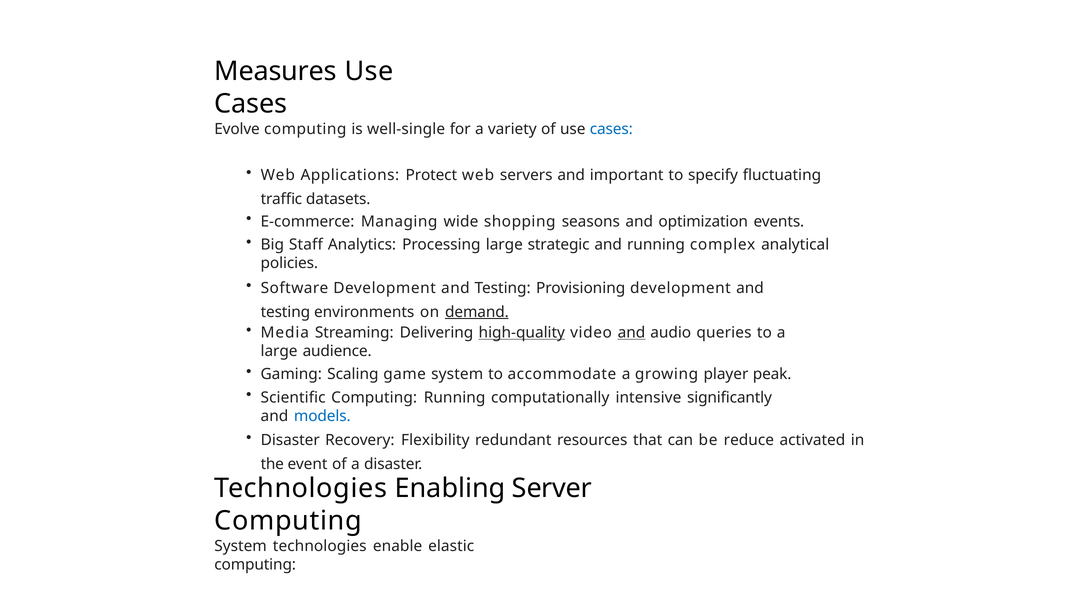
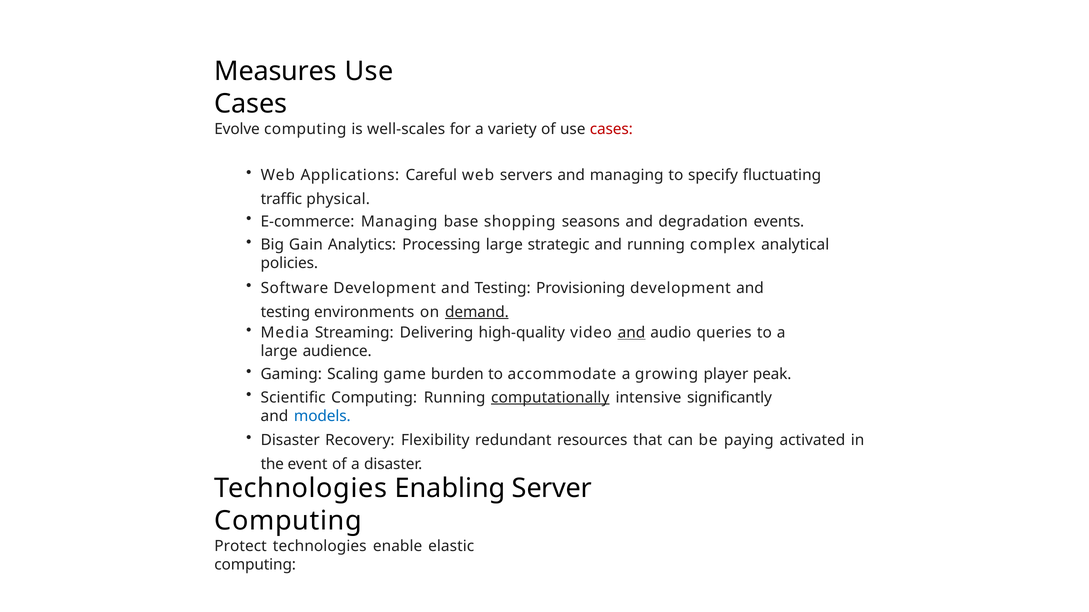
well-single: well-single -> well-scales
cases at (611, 129) colour: blue -> red
Protect: Protect -> Careful
and important: important -> managing
datasets: datasets -> physical
wide: wide -> base
optimization: optimization -> degradation
Staff: Staff -> Gain
high-quality underline: present -> none
game system: system -> burden
computationally underline: none -> present
reduce: reduce -> paying
System at (241, 546): System -> Protect
